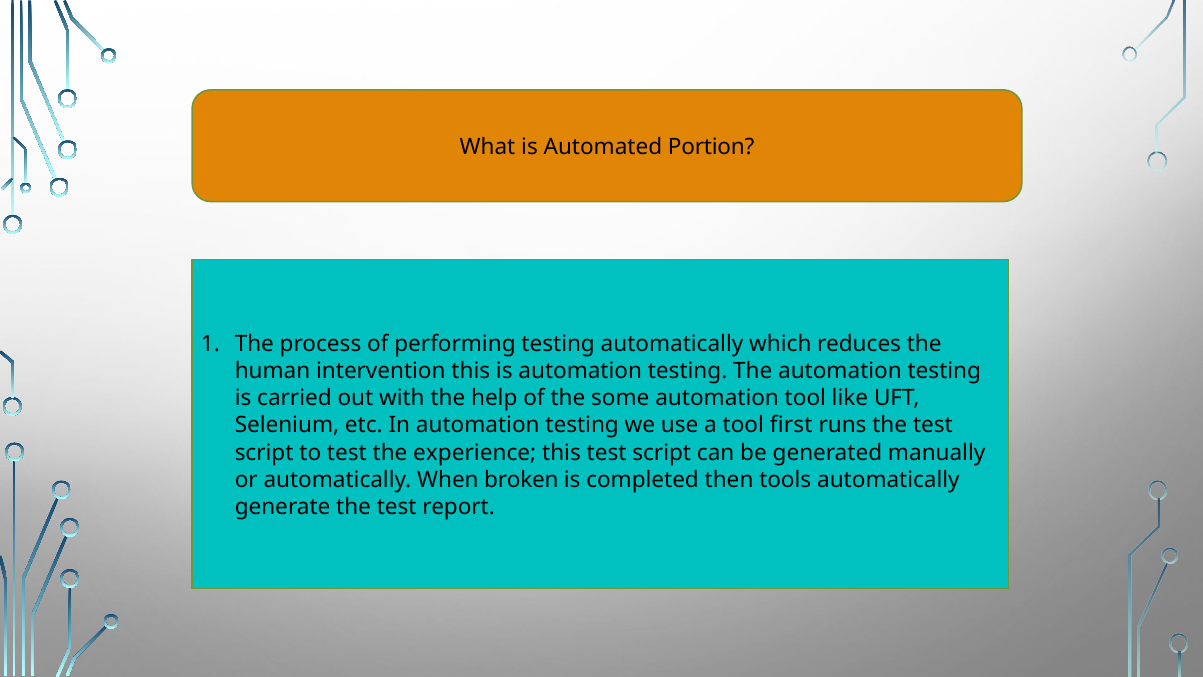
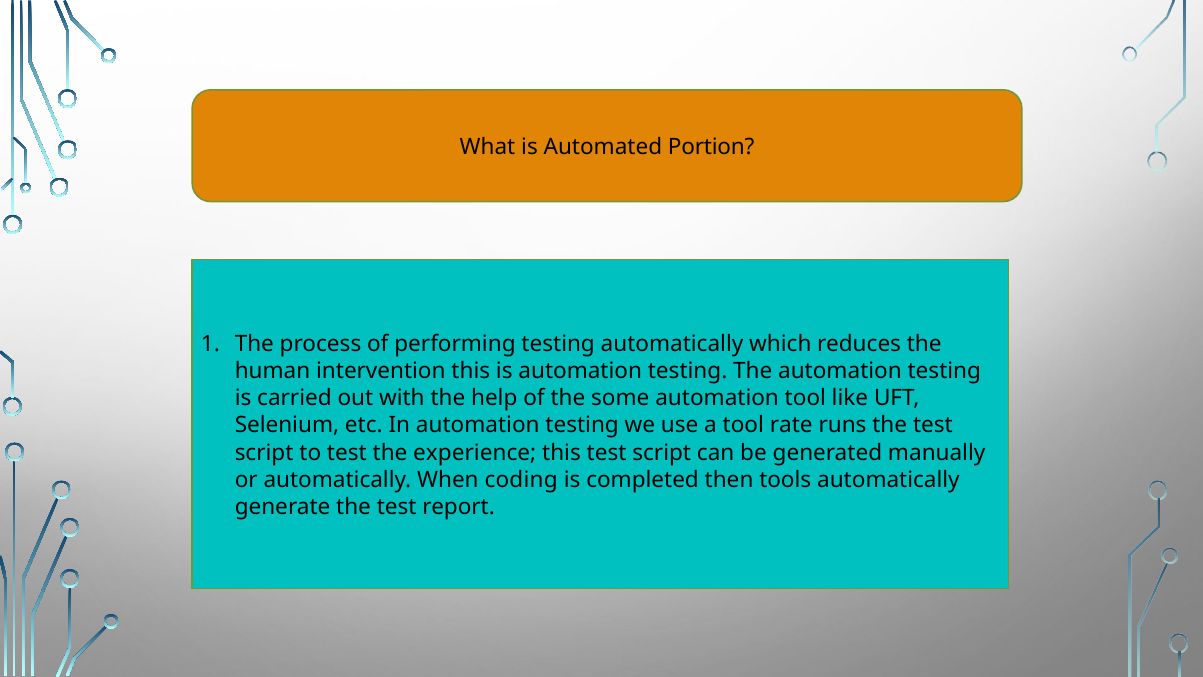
first: first -> rate
broken: broken -> coding
